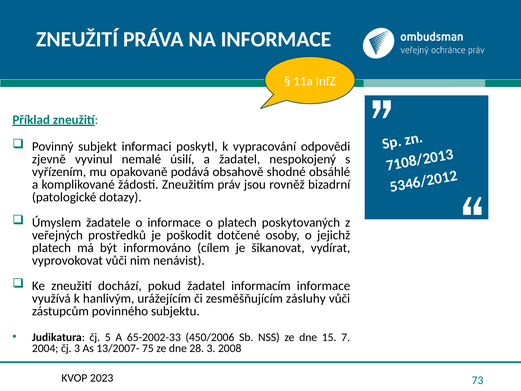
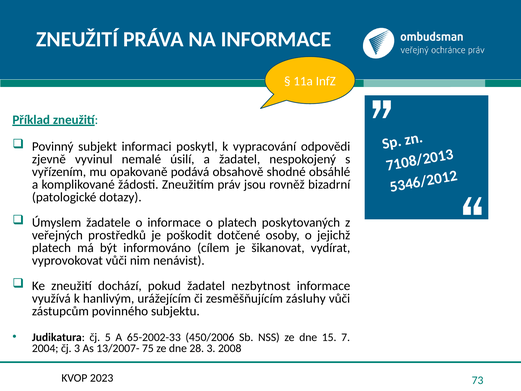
informacím: informacím -> nezbytnost
